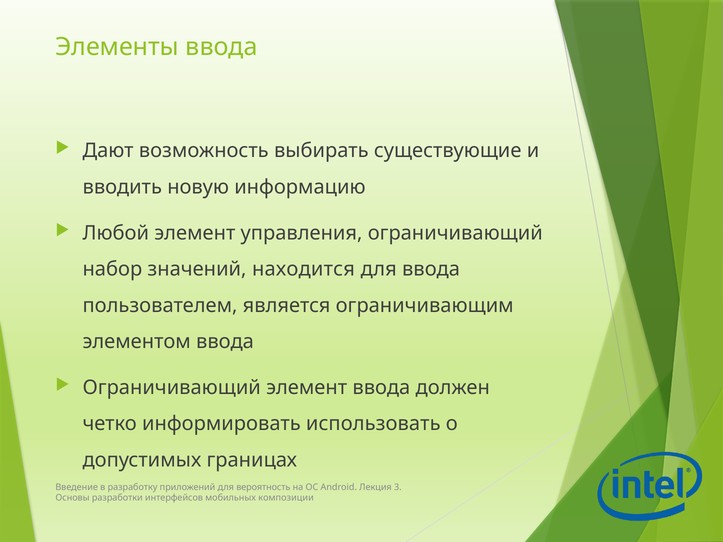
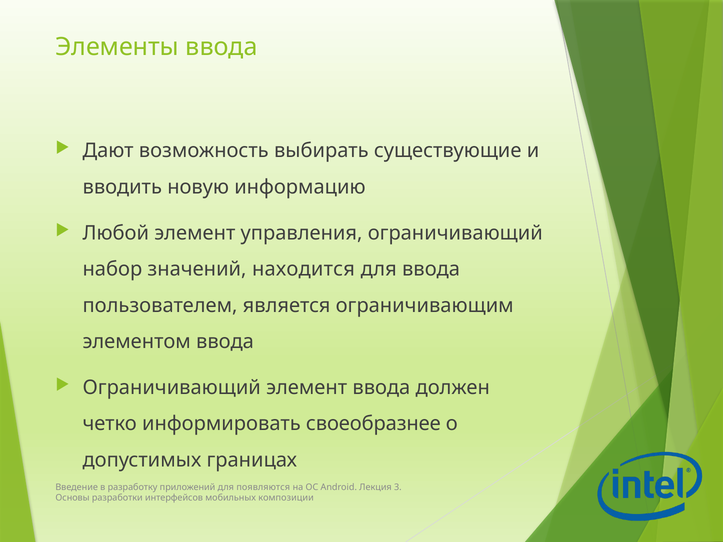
использовать: использовать -> своеобразнее
вероятность: вероятность -> появляются
